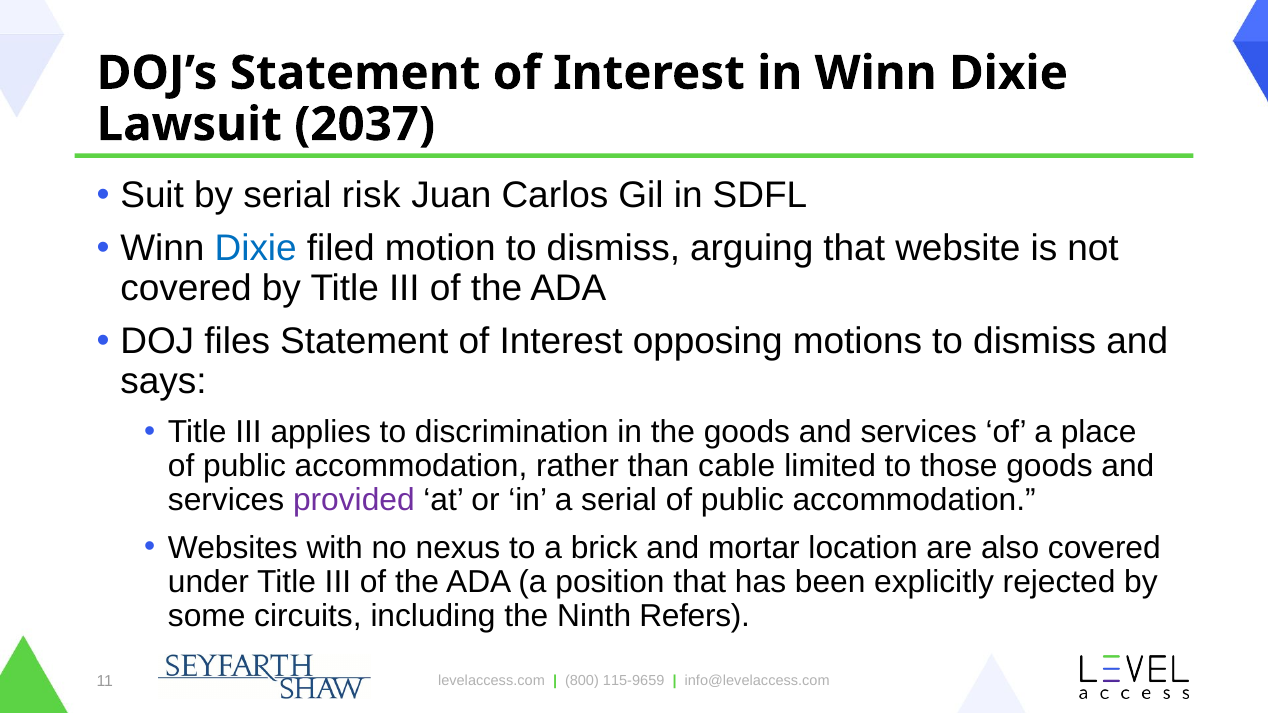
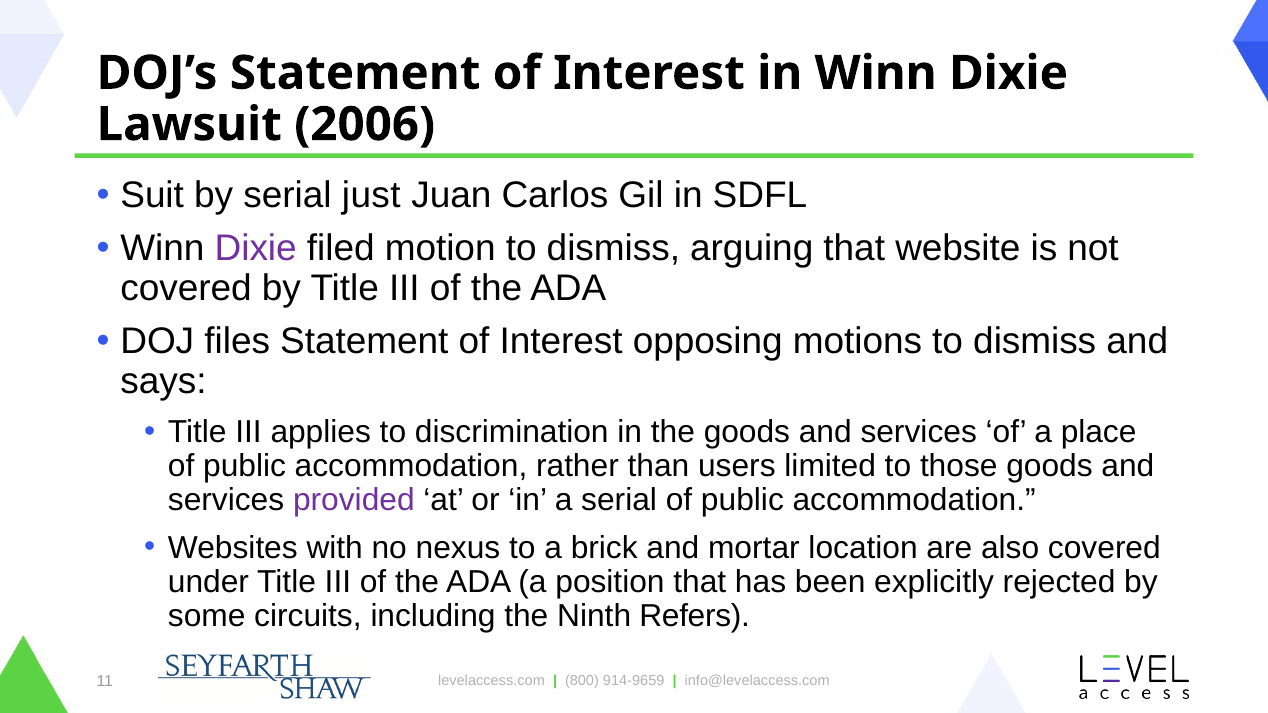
2037: 2037 -> 2006
risk: risk -> just
Dixie at (256, 249) colour: blue -> purple
cable: cable -> users
115-9659: 115-9659 -> 914-9659
